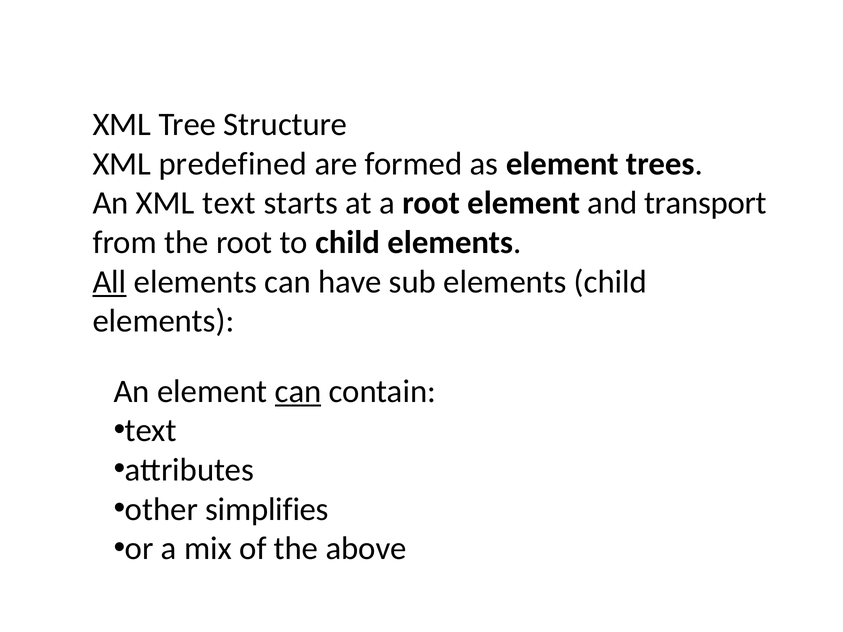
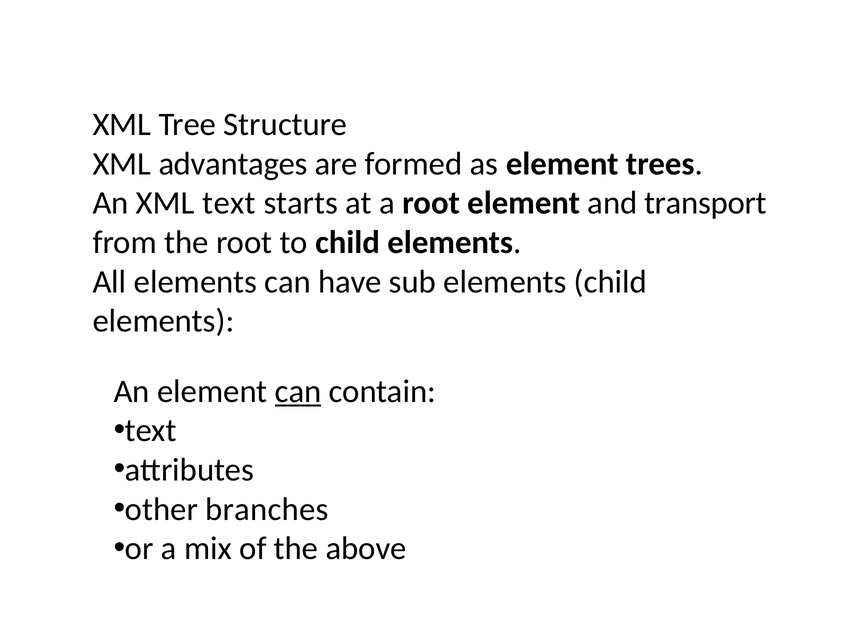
predefined: predefined -> advantages
All underline: present -> none
simplifies: simplifies -> branches
